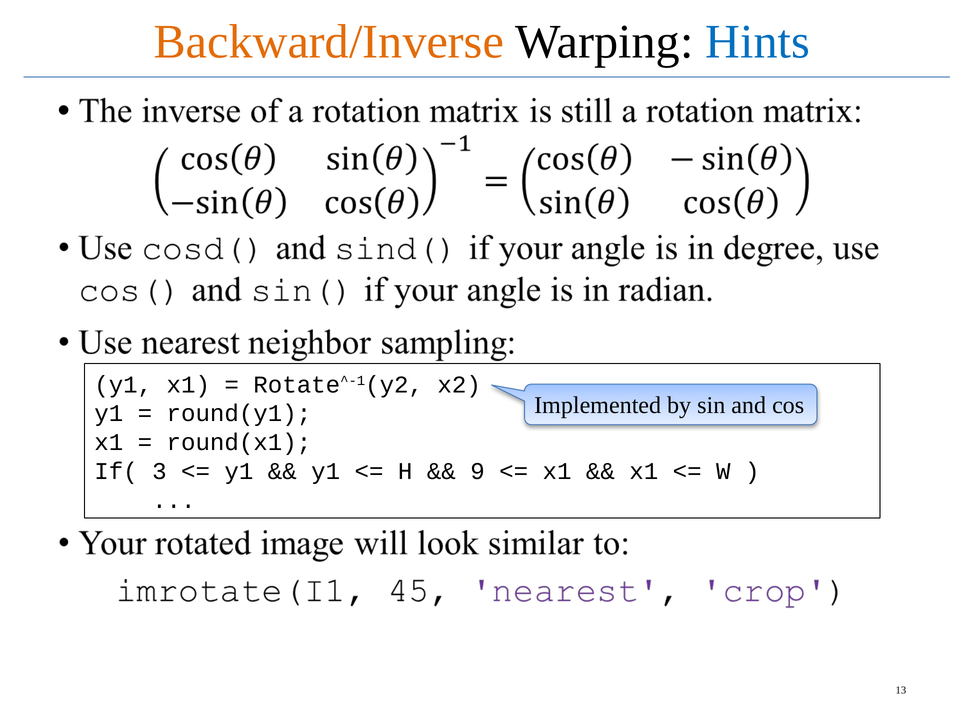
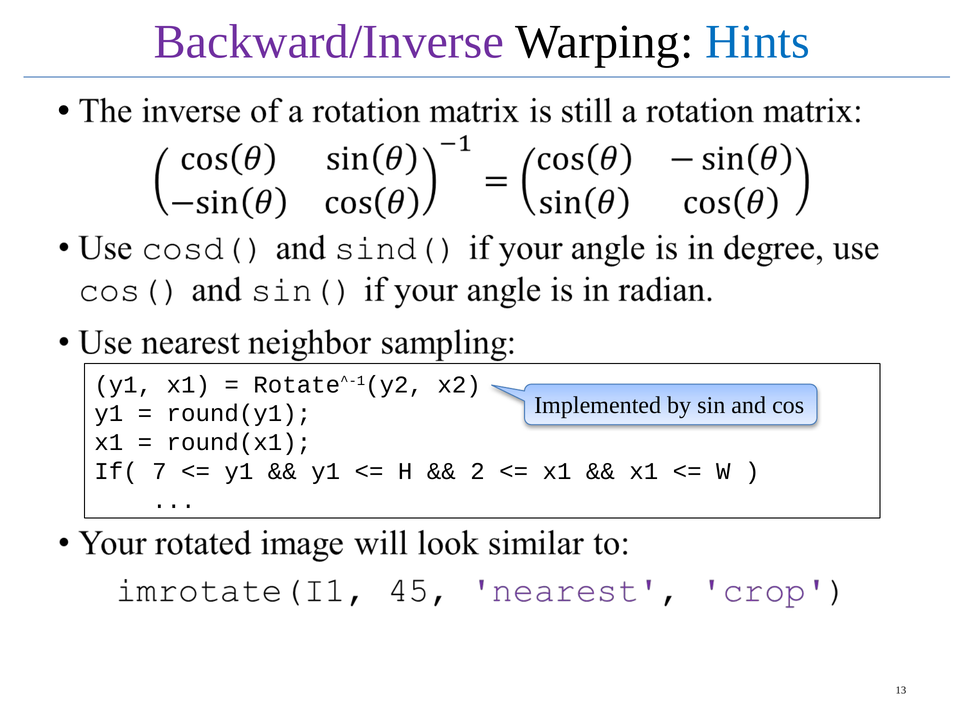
Backward/Inverse colour: orange -> purple
3: 3 -> 7
9: 9 -> 2
